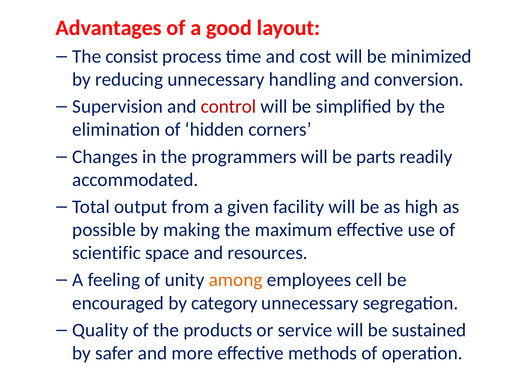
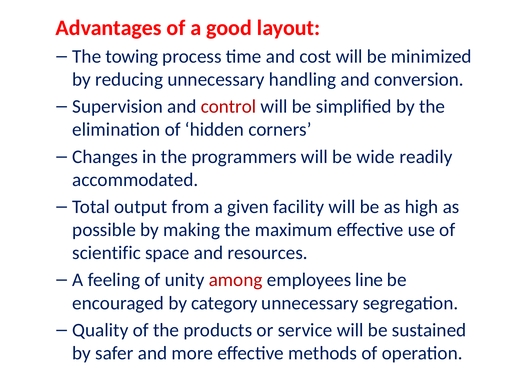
consist: consist -> towing
parts: parts -> wide
among colour: orange -> red
cell: cell -> line
